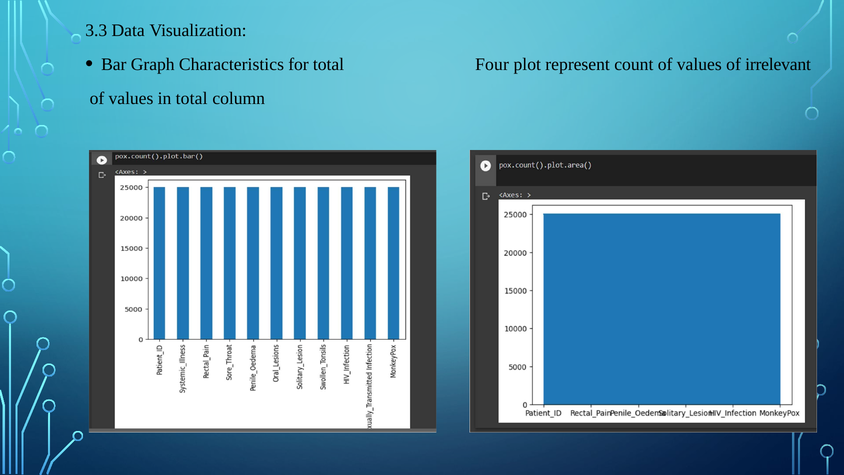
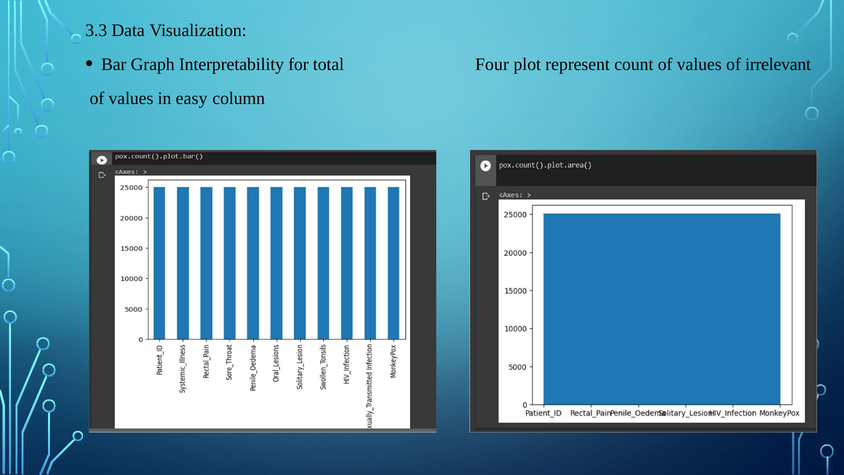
Characteristics: Characteristics -> Interpretability
in total: total -> easy
